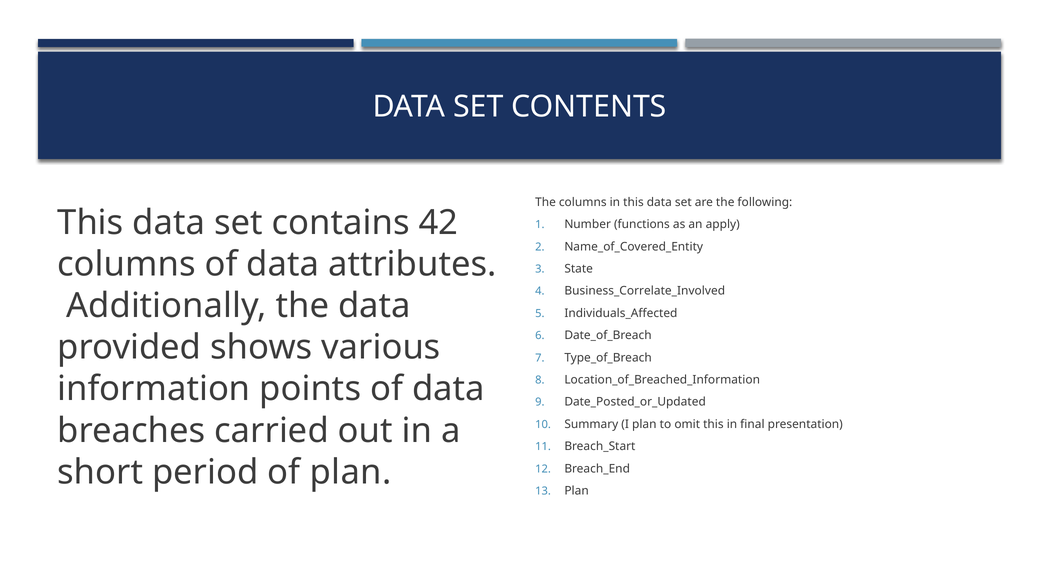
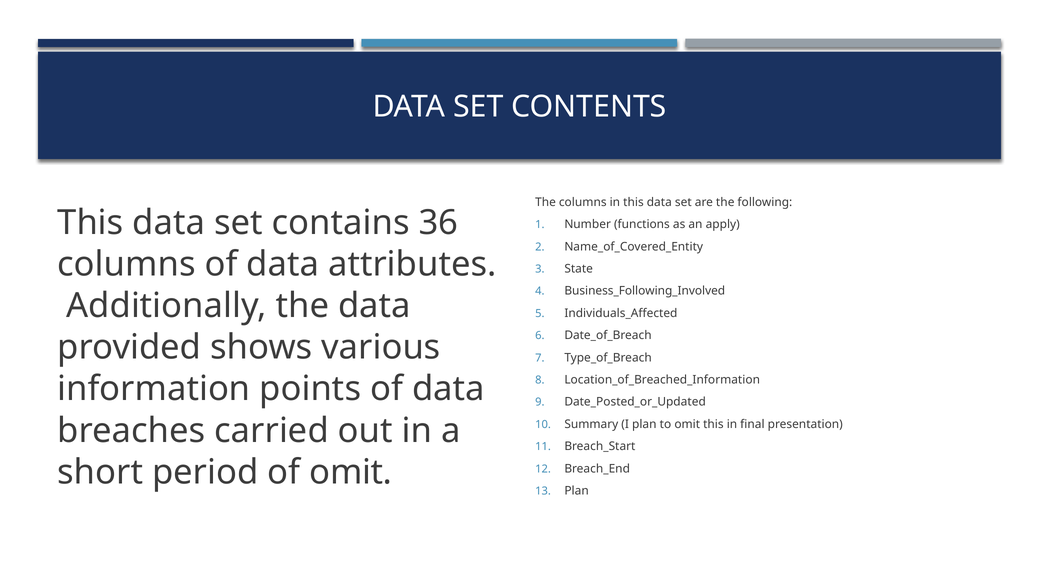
42: 42 -> 36
Business_Correlate_Involved: Business_Correlate_Involved -> Business_Following_Involved
of plan: plan -> omit
